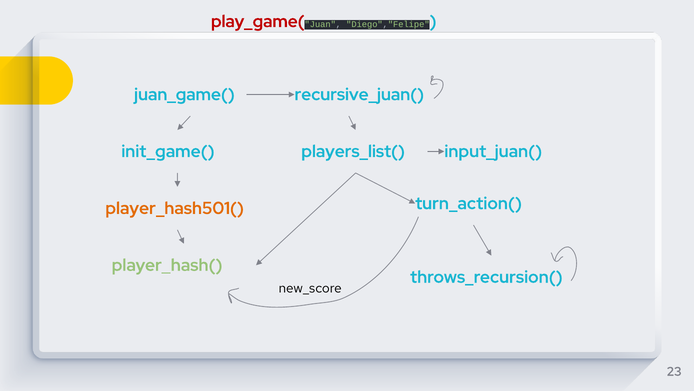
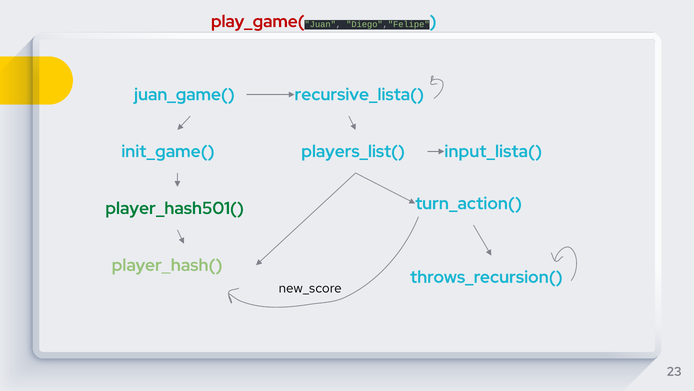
recursive_juan(: recursive_juan( -> recursive_lista(
input_juan(: input_juan( -> input_lista(
player_hash501( colour: orange -> green
